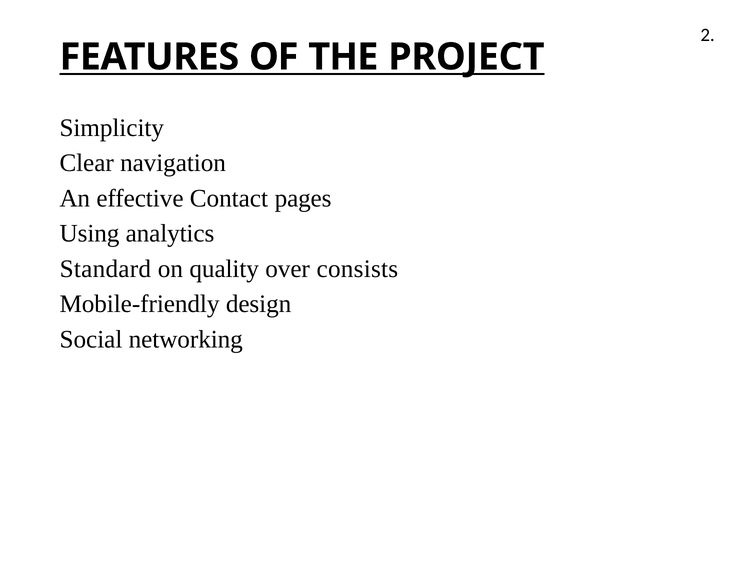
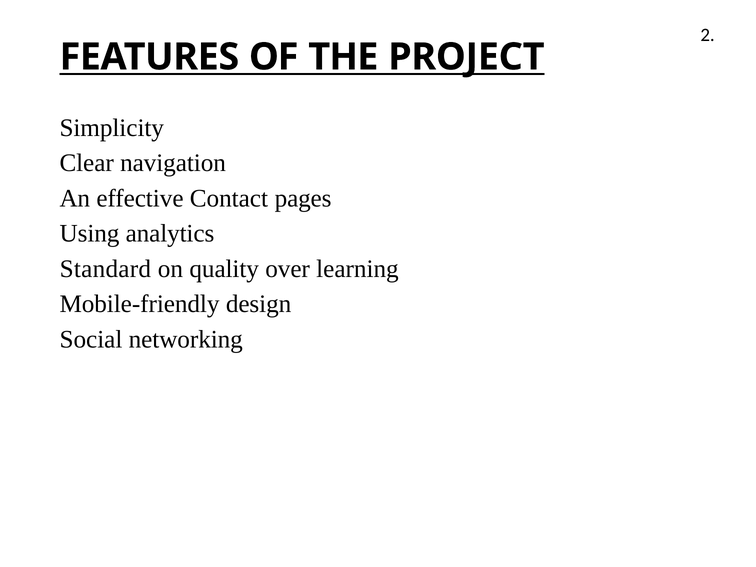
consists: consists -> learning
